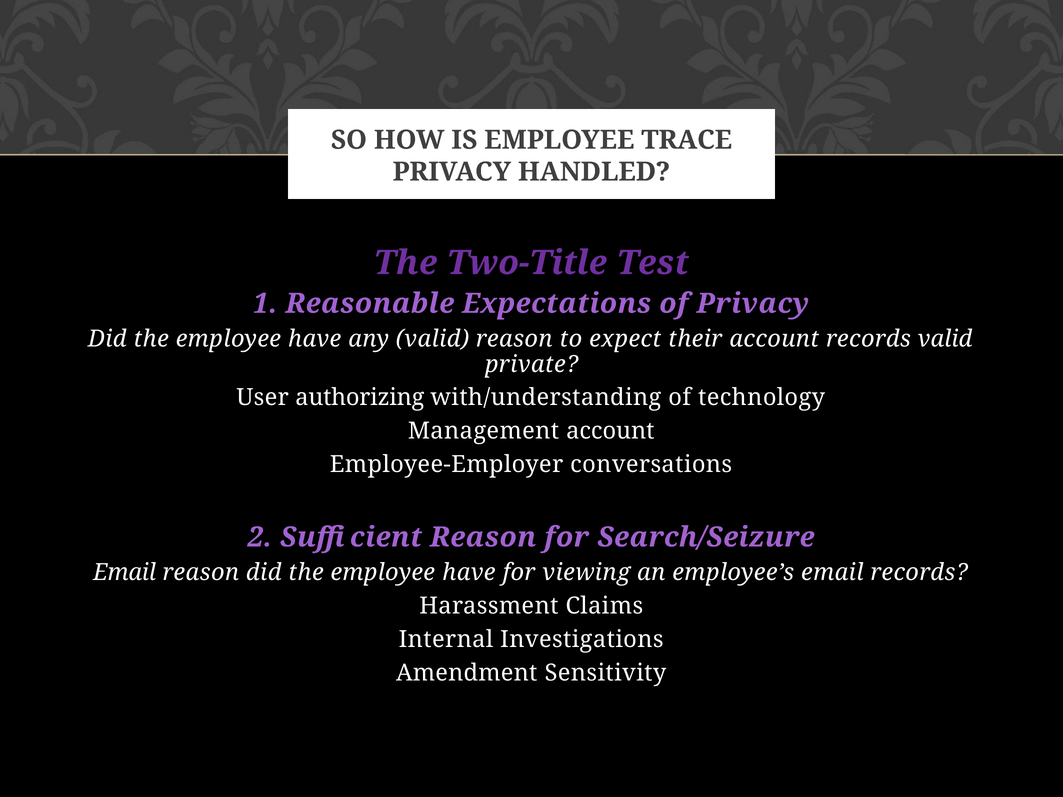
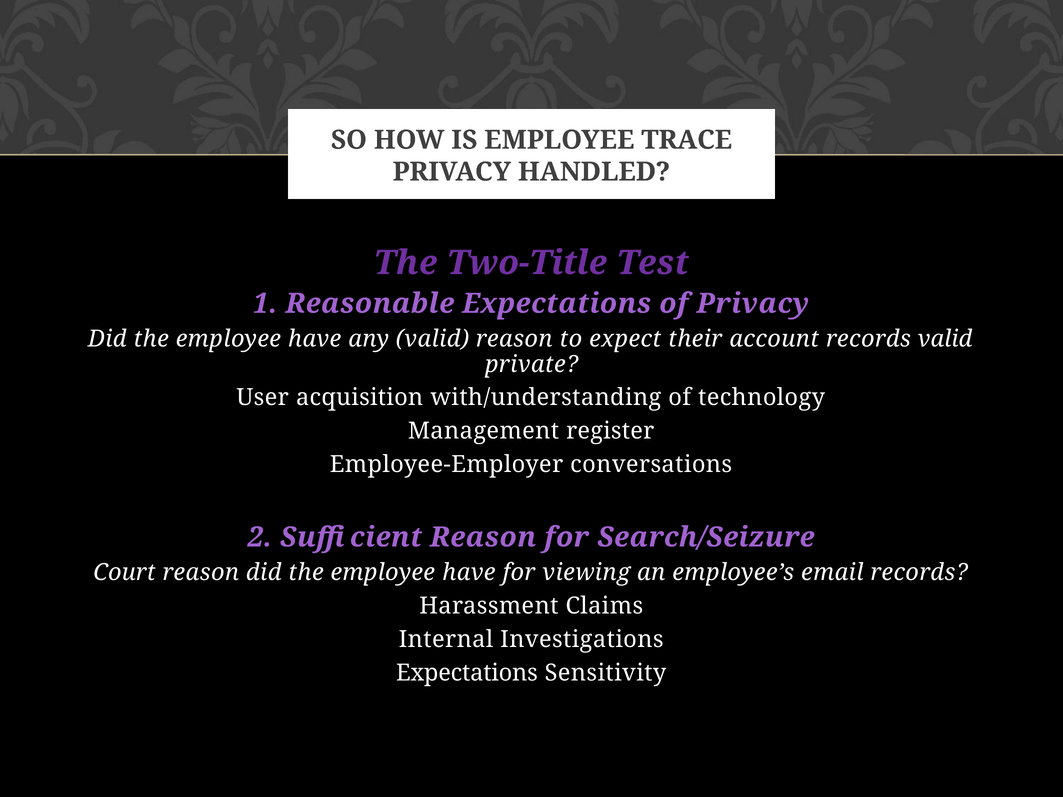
authorizing: authorizing -> acquisition
Management account: account -> register
Email at (125, 573): Email -> Court
Amendment at (467, 673): Amendment -> Expectations
